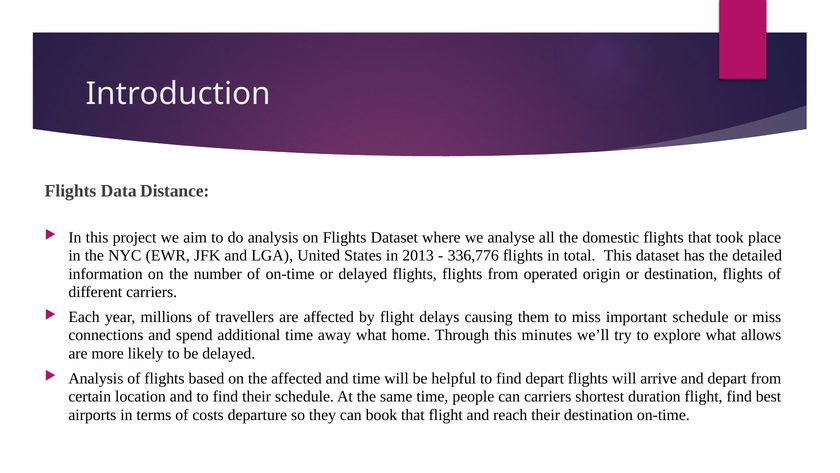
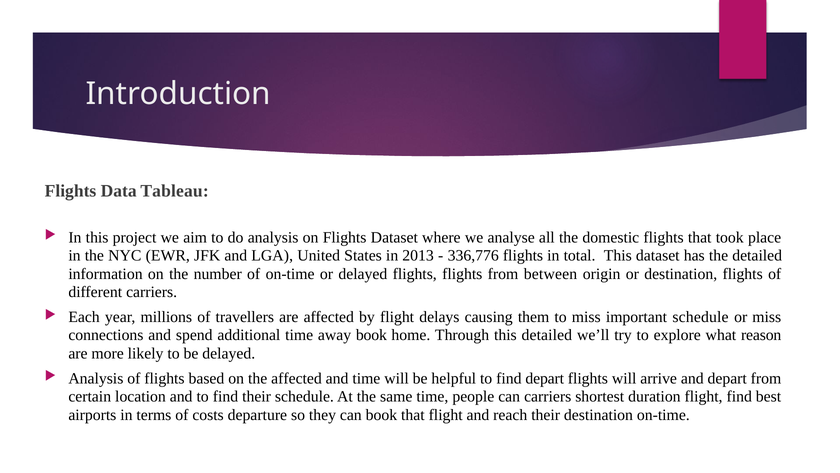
Distance: Distance -> Tableau
operated: operated -> between
away what: what -> book
this minutes: minutes -> detailed
allows: allows -> reason
